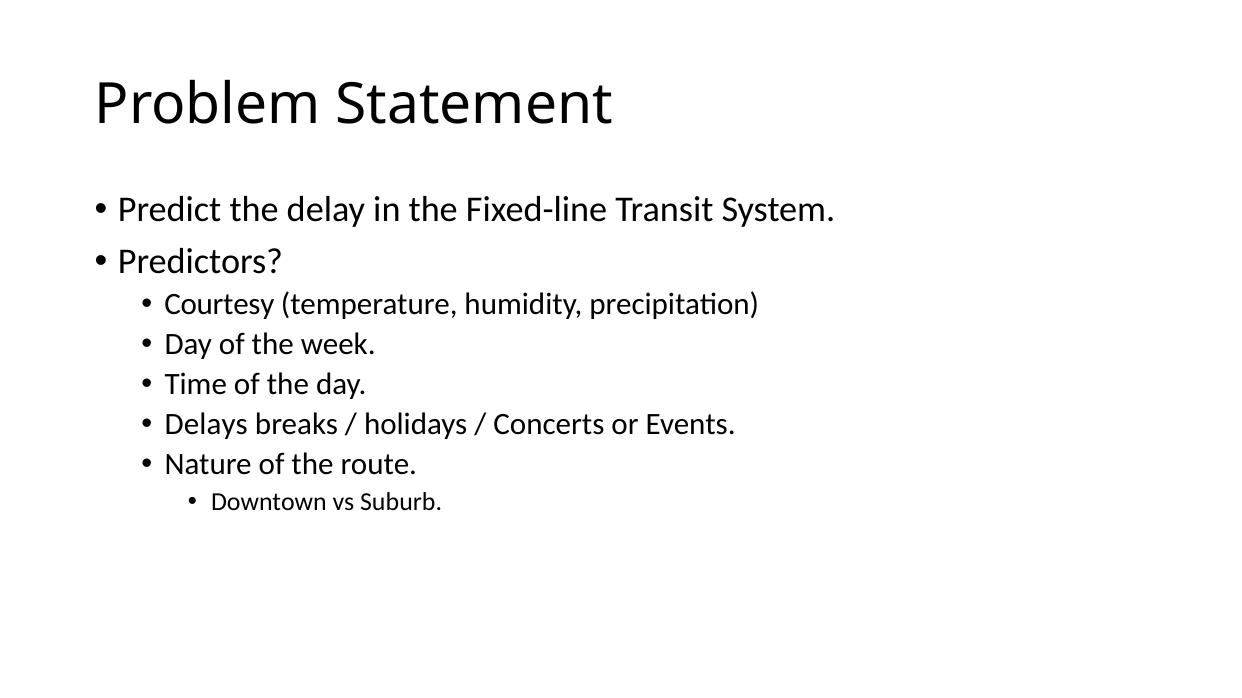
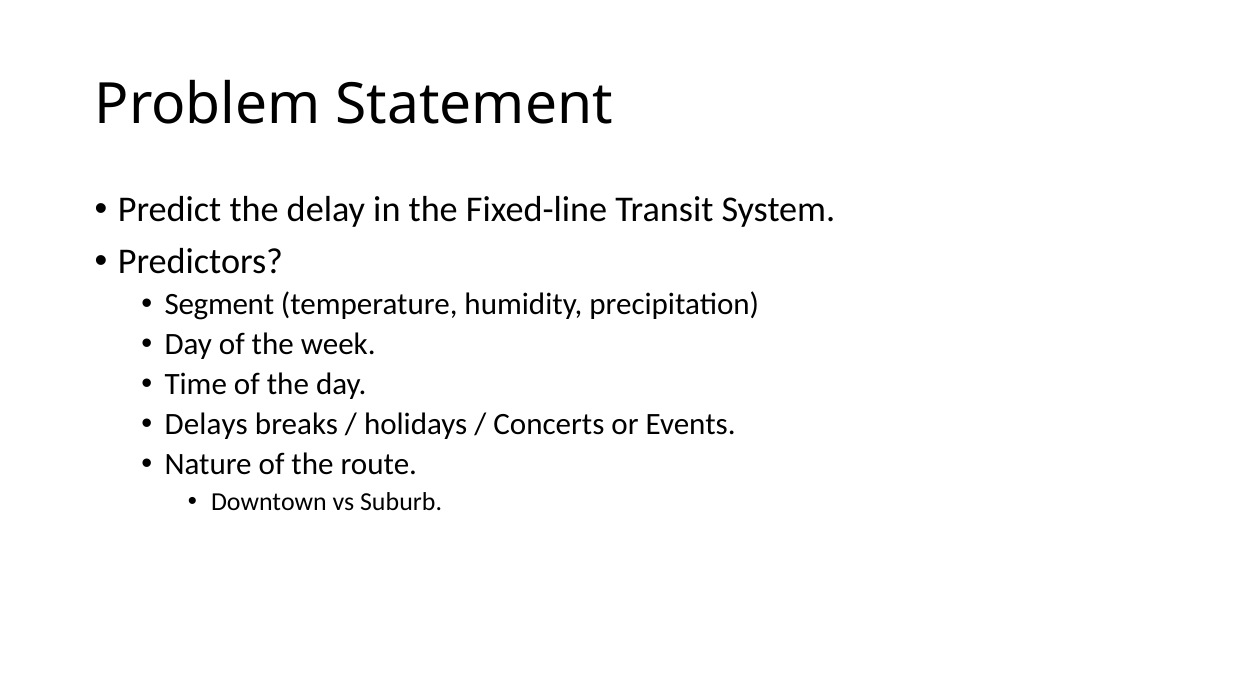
Courtesy: Courtesy -> Segment
